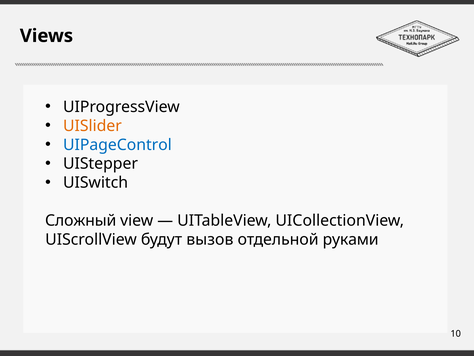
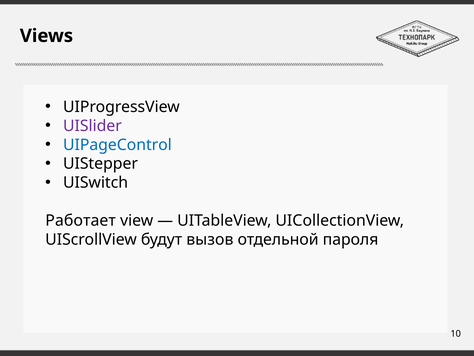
UISlider colour: orange -> purple
Сложный: Сложный -> Работает
руками: руками -> пароля
